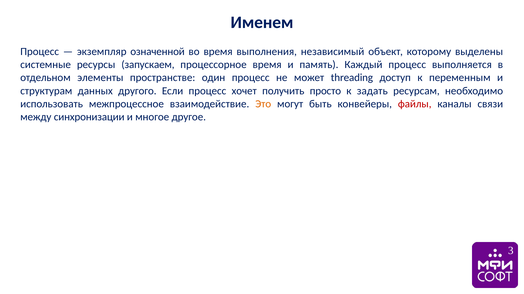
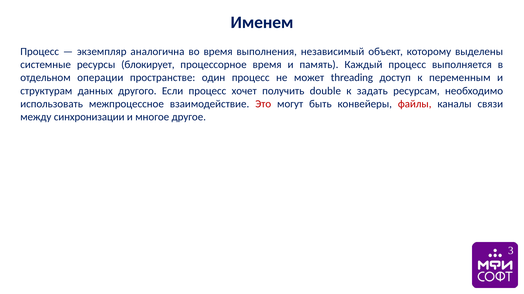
означенной: означенной -> аналогична
запускаем: запускаем -> блокирует
элементы: элементы -> операции
просто: просто -> double
Это colour: orange -> red
